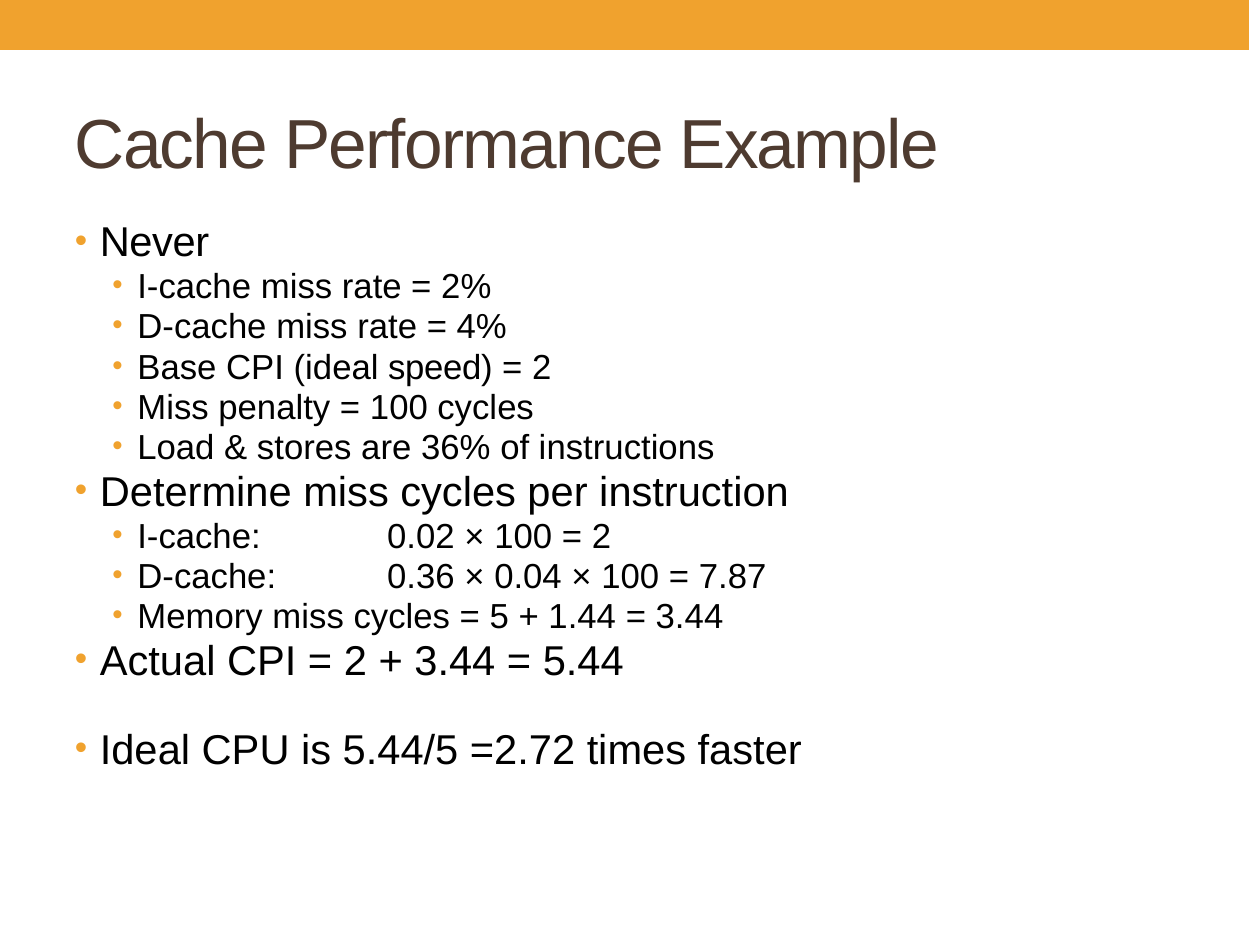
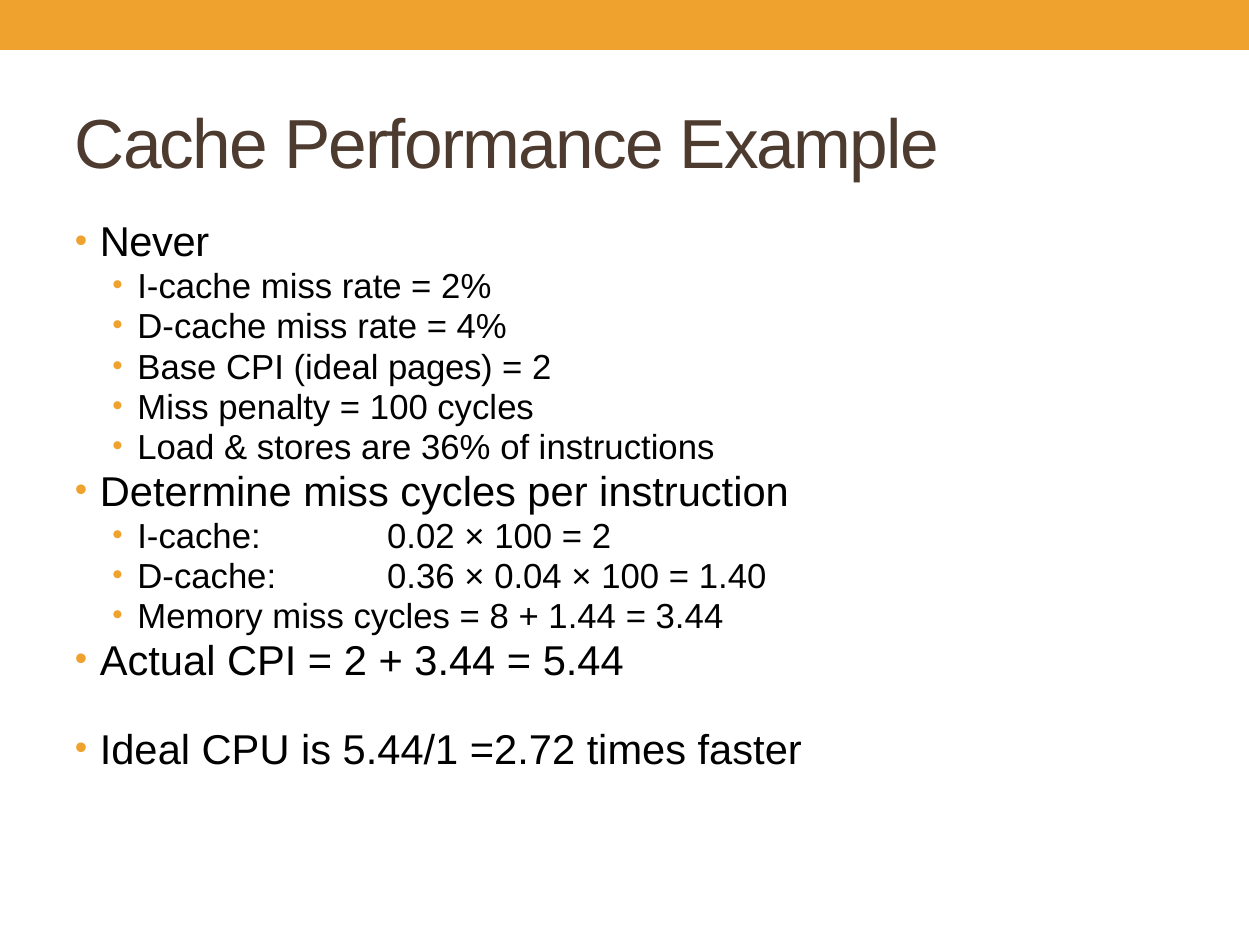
speed: speed -> pages
7.87: 7.87 -> 1.40
5: 5 -> 8
5.44/5: 5.44/5 -> 5.44/1
